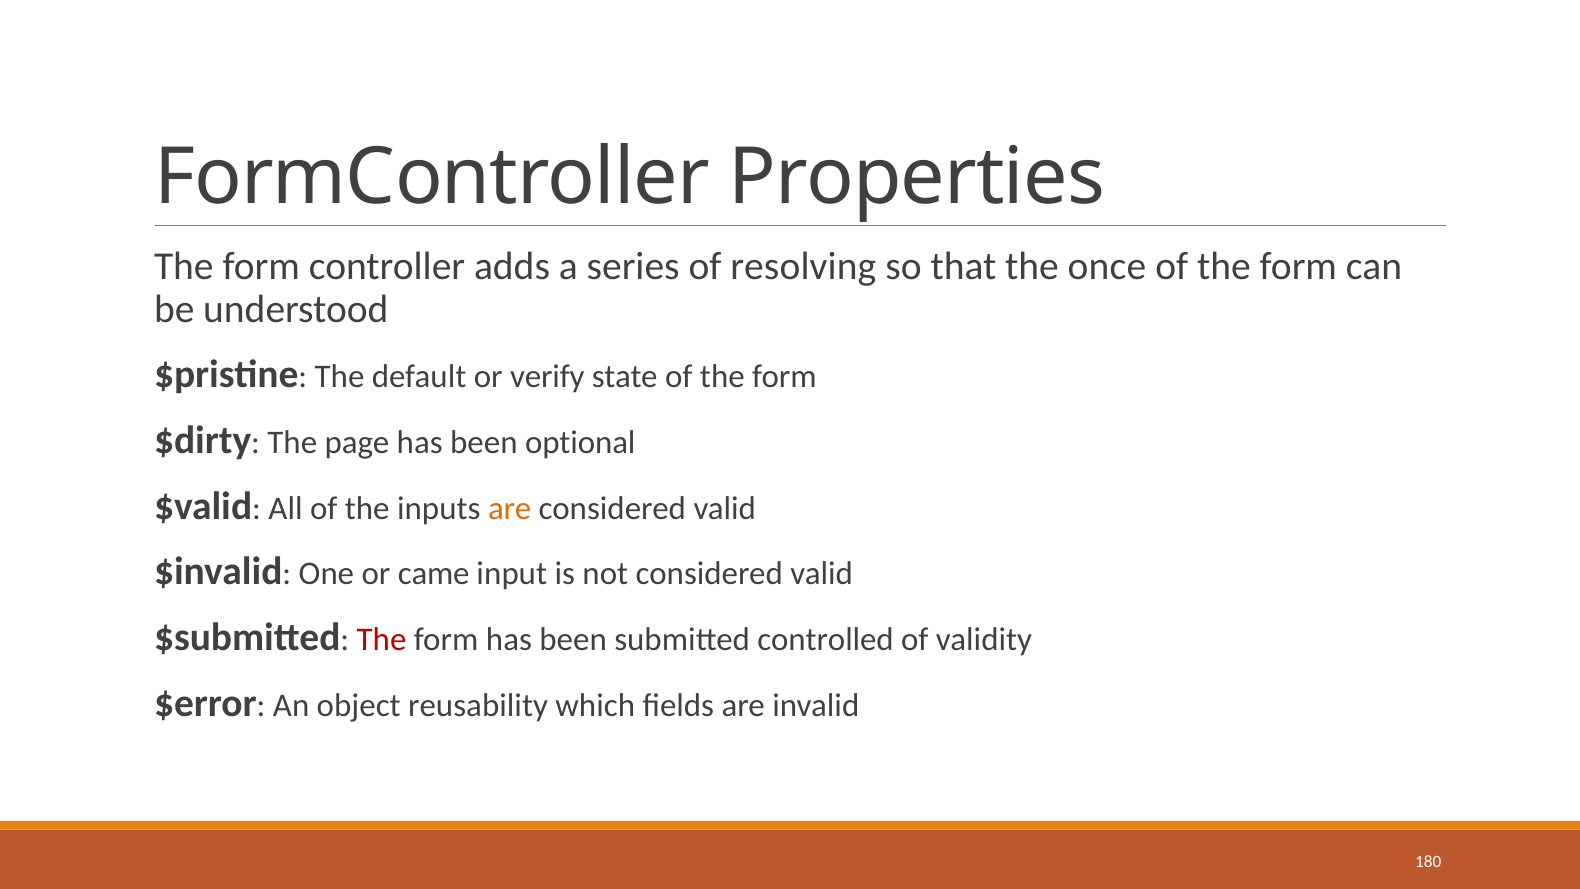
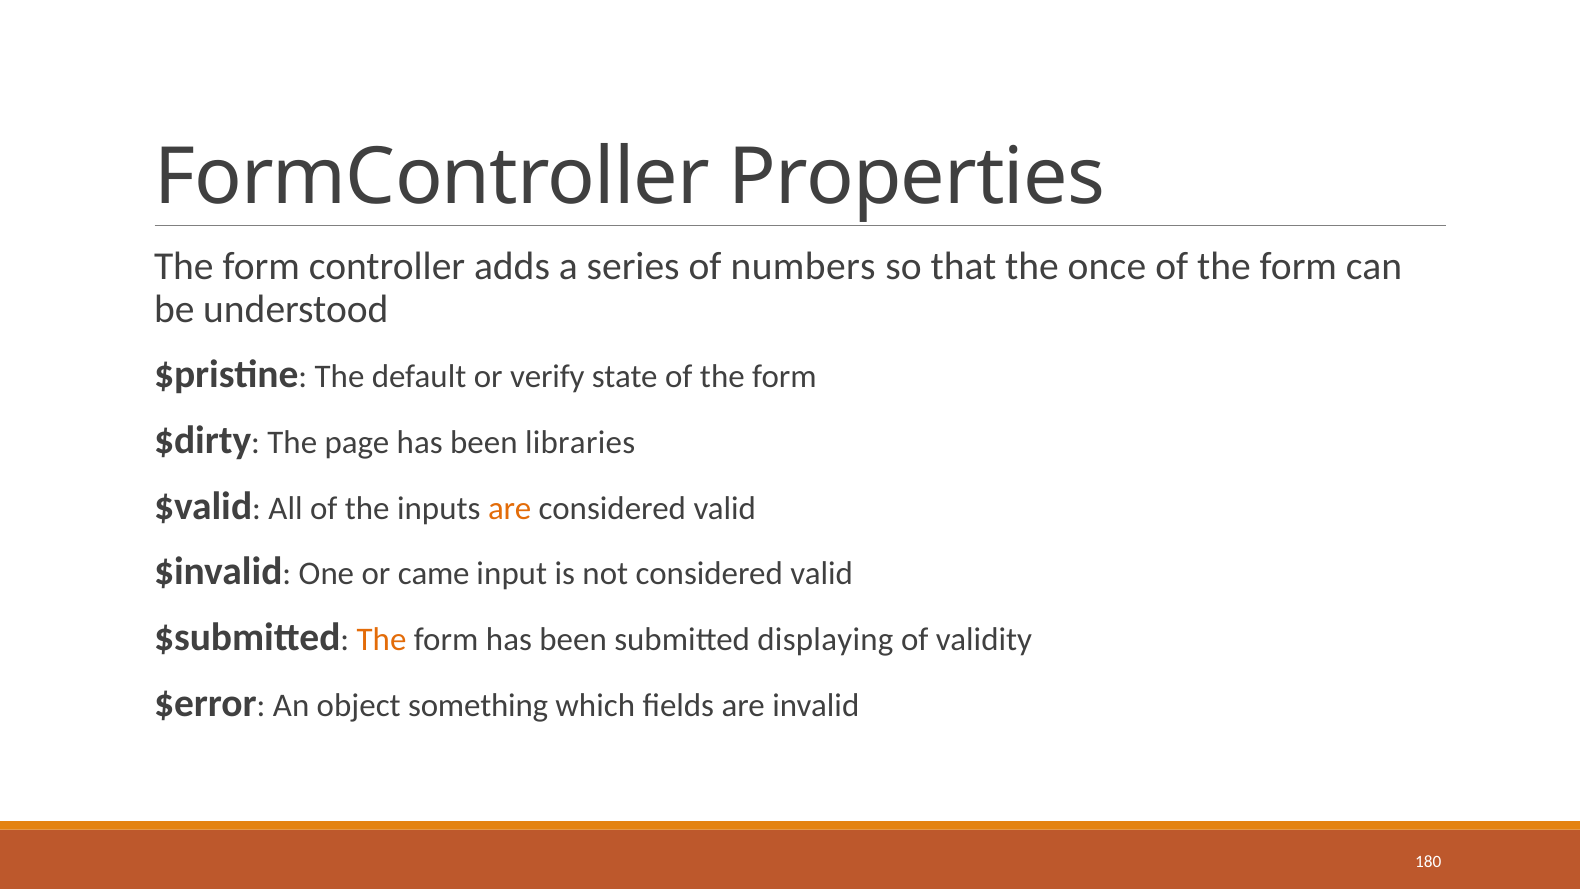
resolving: resolving -> numbers
optional: optional -> libraries
The at (382, 639) colour: red -> orange
controlled: controlled -> displaying
reusability: reusability -> something
